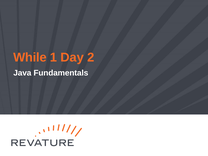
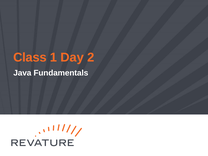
While: While -> Class
